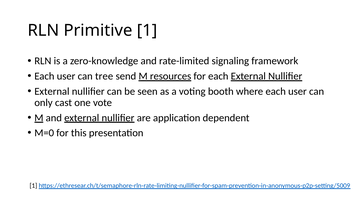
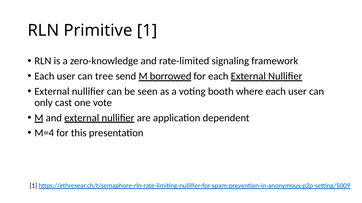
resources: resources -> borrowed
M=0: M=0 -> M=4
